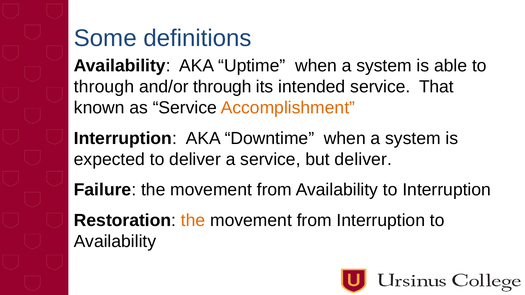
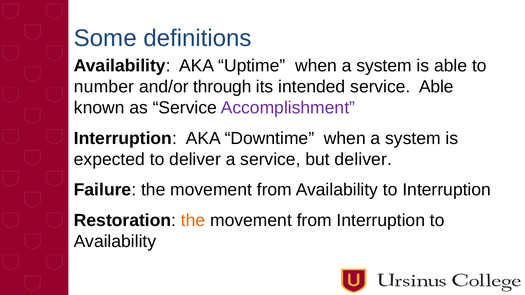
through at (104, 87): through -> number
service That: That -> Able
Accomplishment colour: orange -> purple
